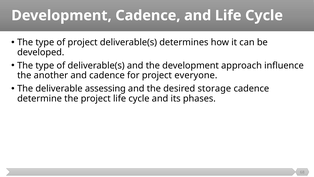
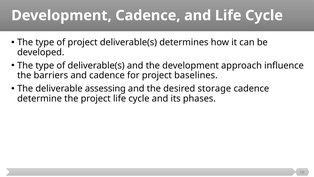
another: another -> barriers
everyone: everyone -> baselines
